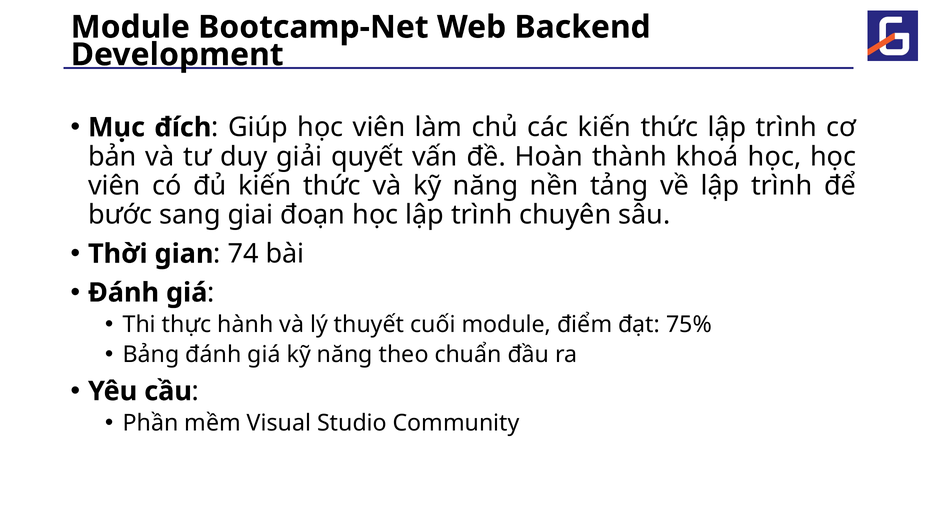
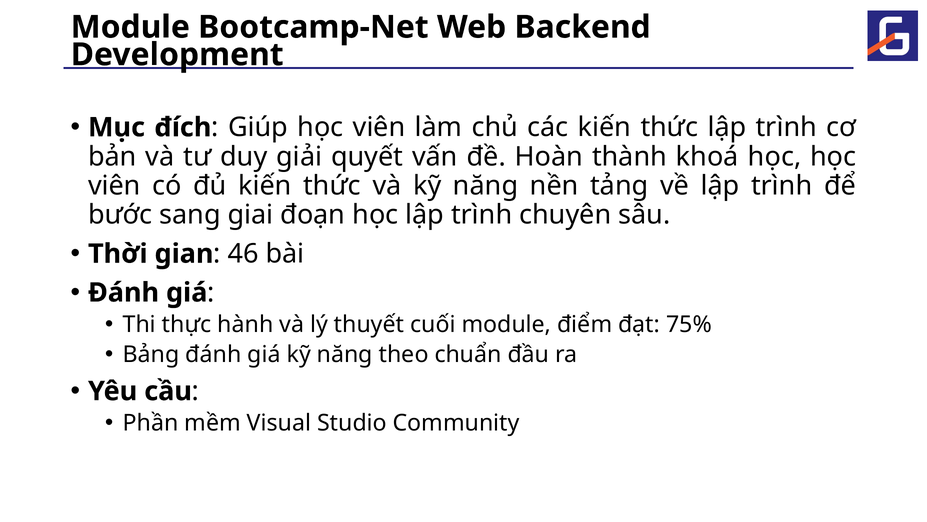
74: 74 -> 46
